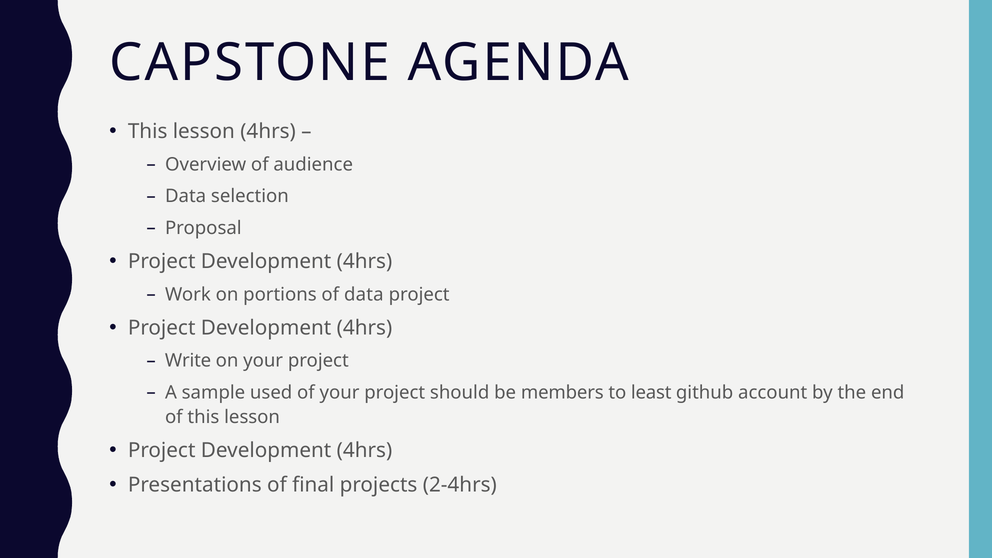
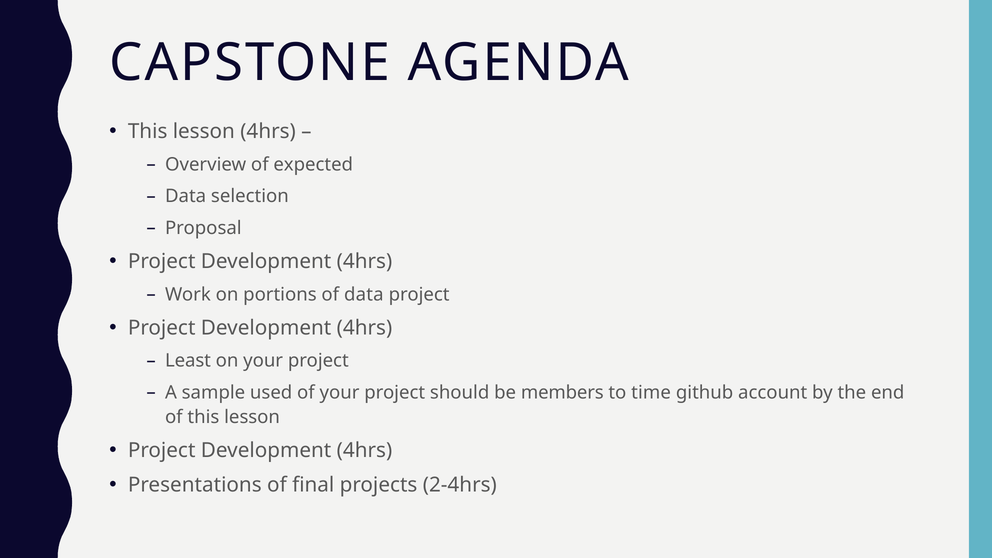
audience: audience -> expected
Write: Write -> Least
least: least -> time
